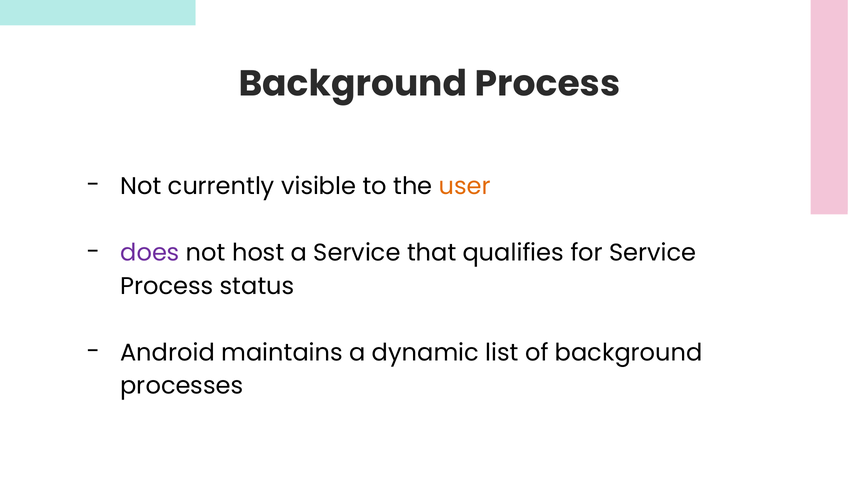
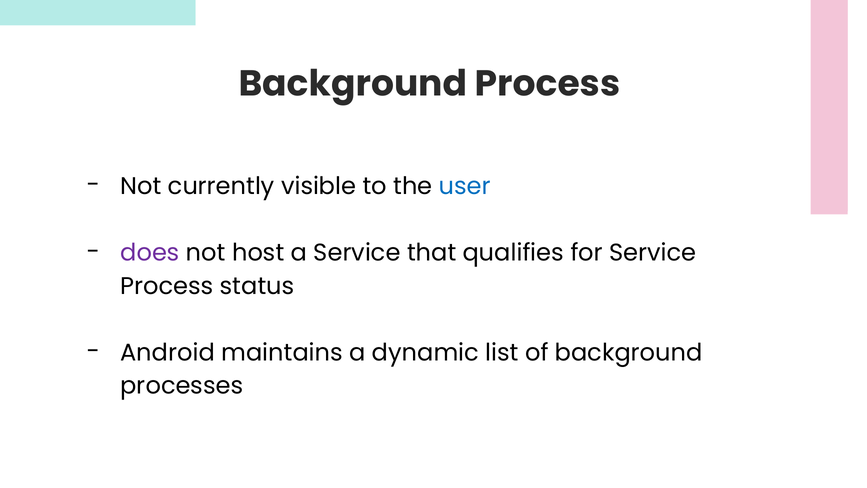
user colour: orange -> blue
